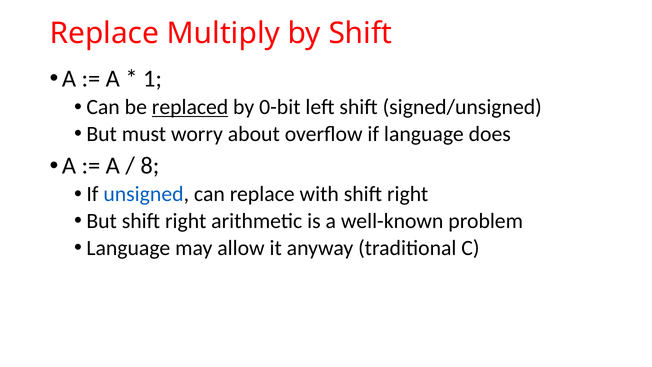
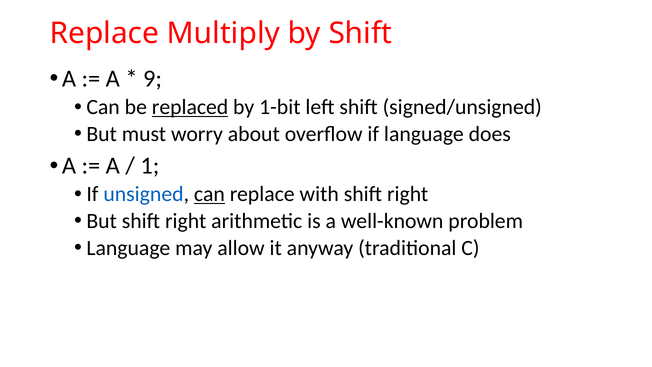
1: 1 -> 9
0-bit: 0-bit -> 1-bit
8: 8 -> 1
can at (209, 194) underline: none -> present
